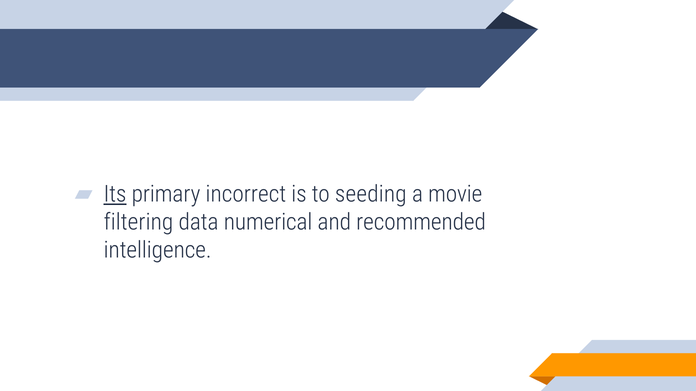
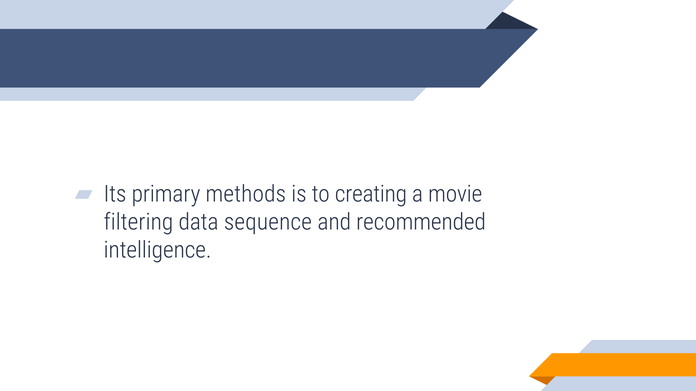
Its underline: present -> none
incorrect: incorrect -> methods
seeding: seeding -> creating
numerical: numerical -> sequence
